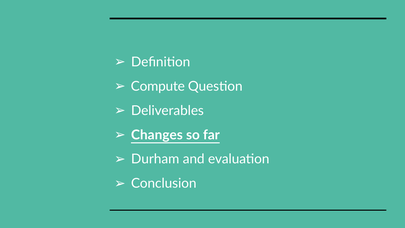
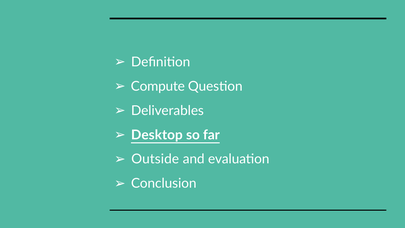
Changes: Changes -> Desktop
Durham: Durham -> Outside
